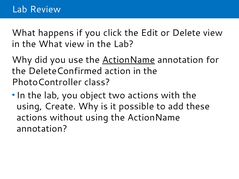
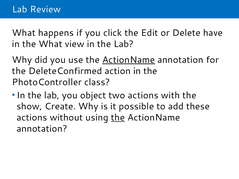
Delete view: view -> have
using at (29, 107): using -> show
the at (118, 118) underline: none -> present
